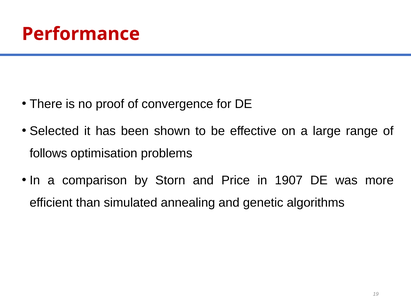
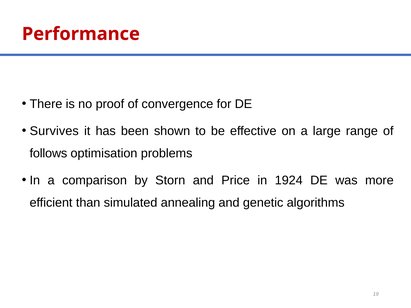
Selected: Selected -> Survives
1907: 1907 -> 1924
